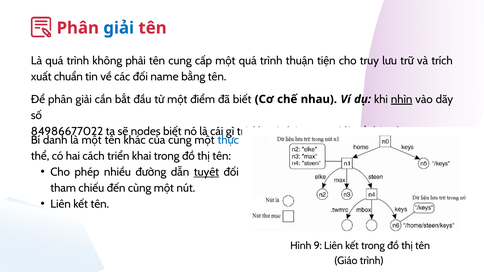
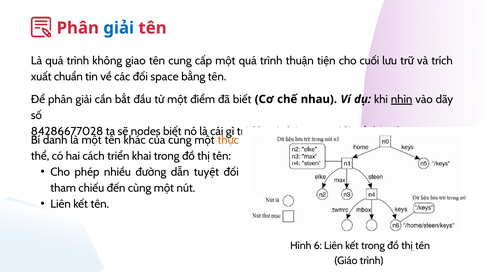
phải: phải -> giao
truy: truy -> cuối
name: name -> space
84986677022: 84986677022 -> 84286677028
thực colour: blue -> orange
tuyệt underline: present -> none
9: 9 -> 6
